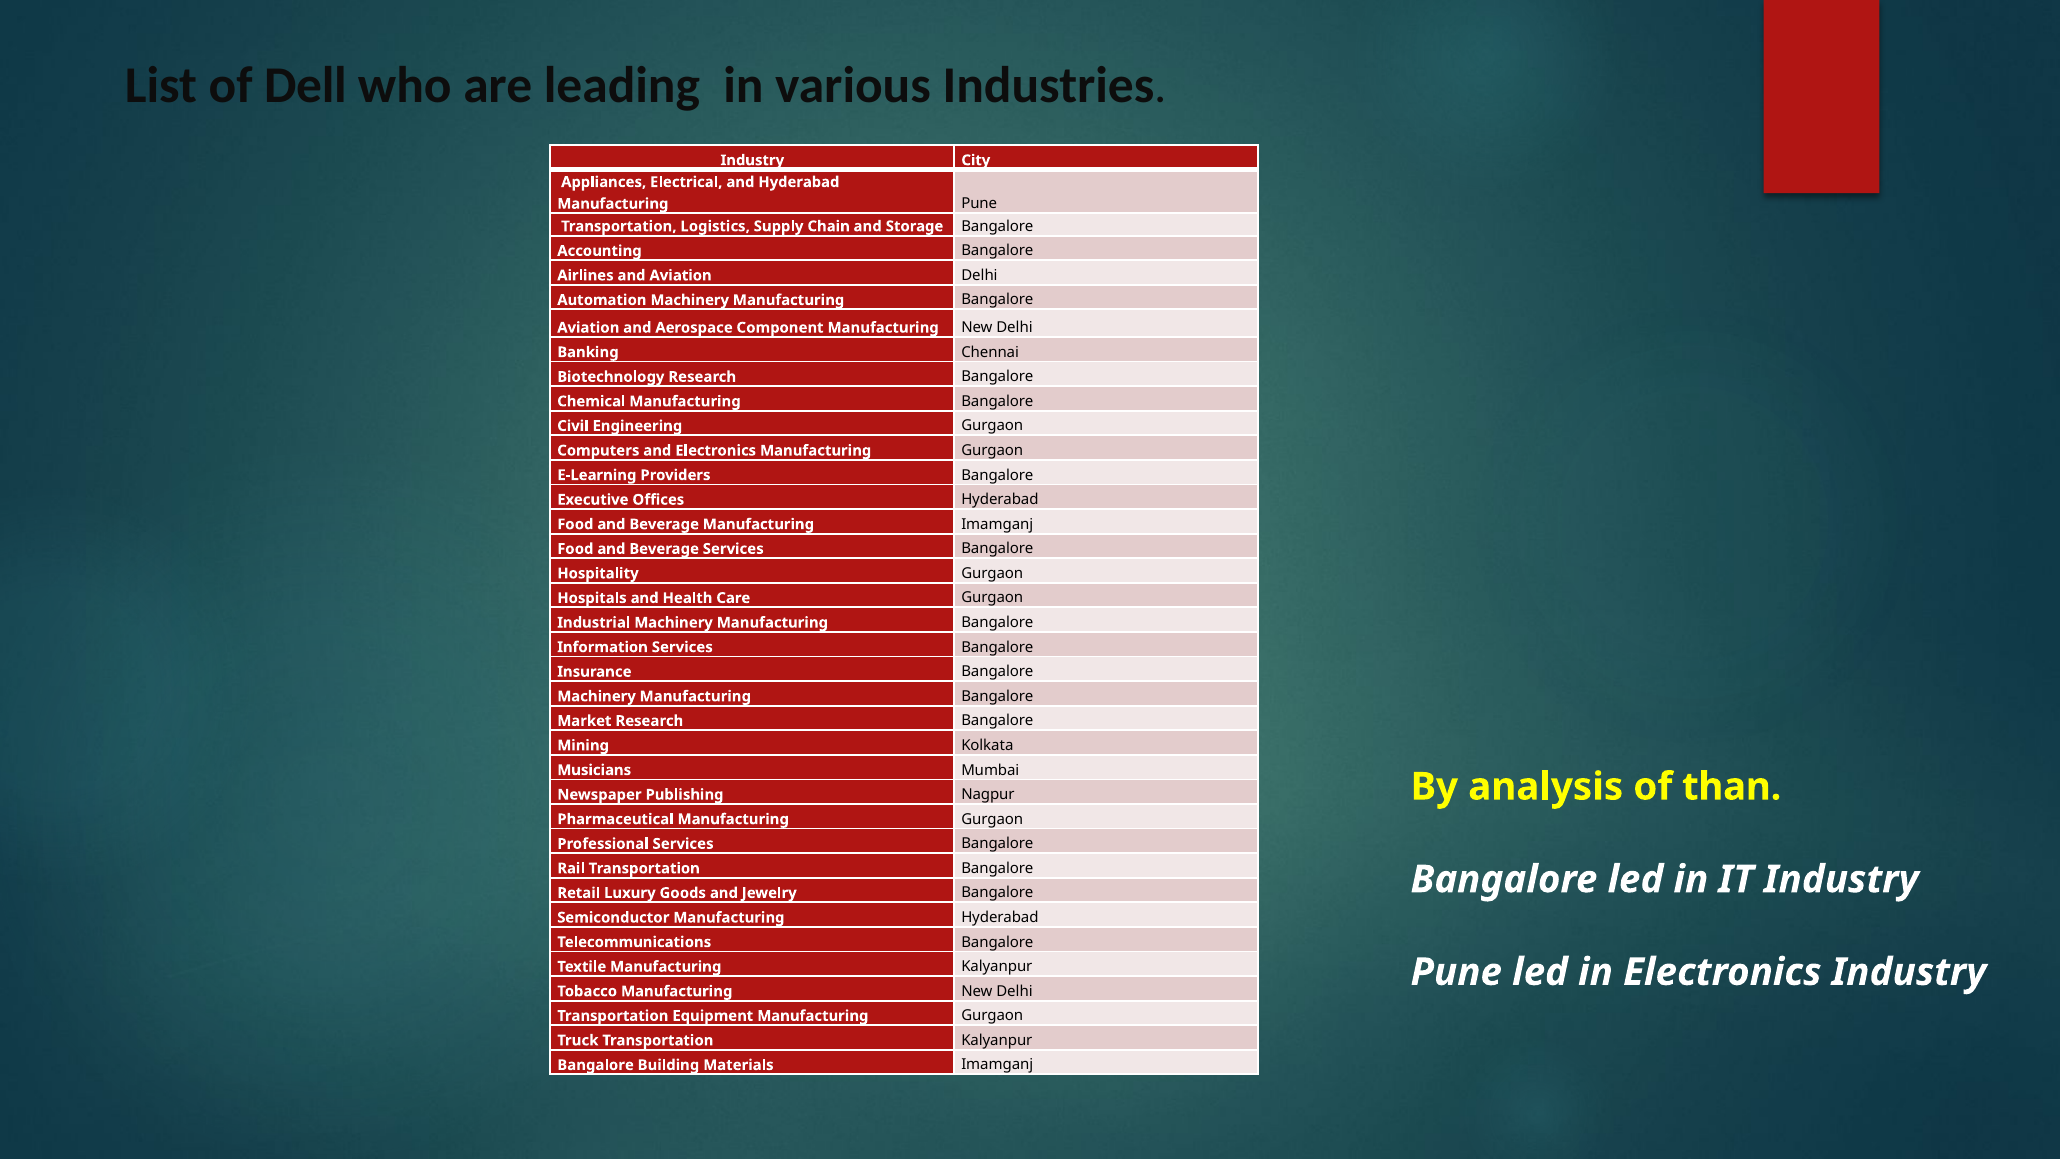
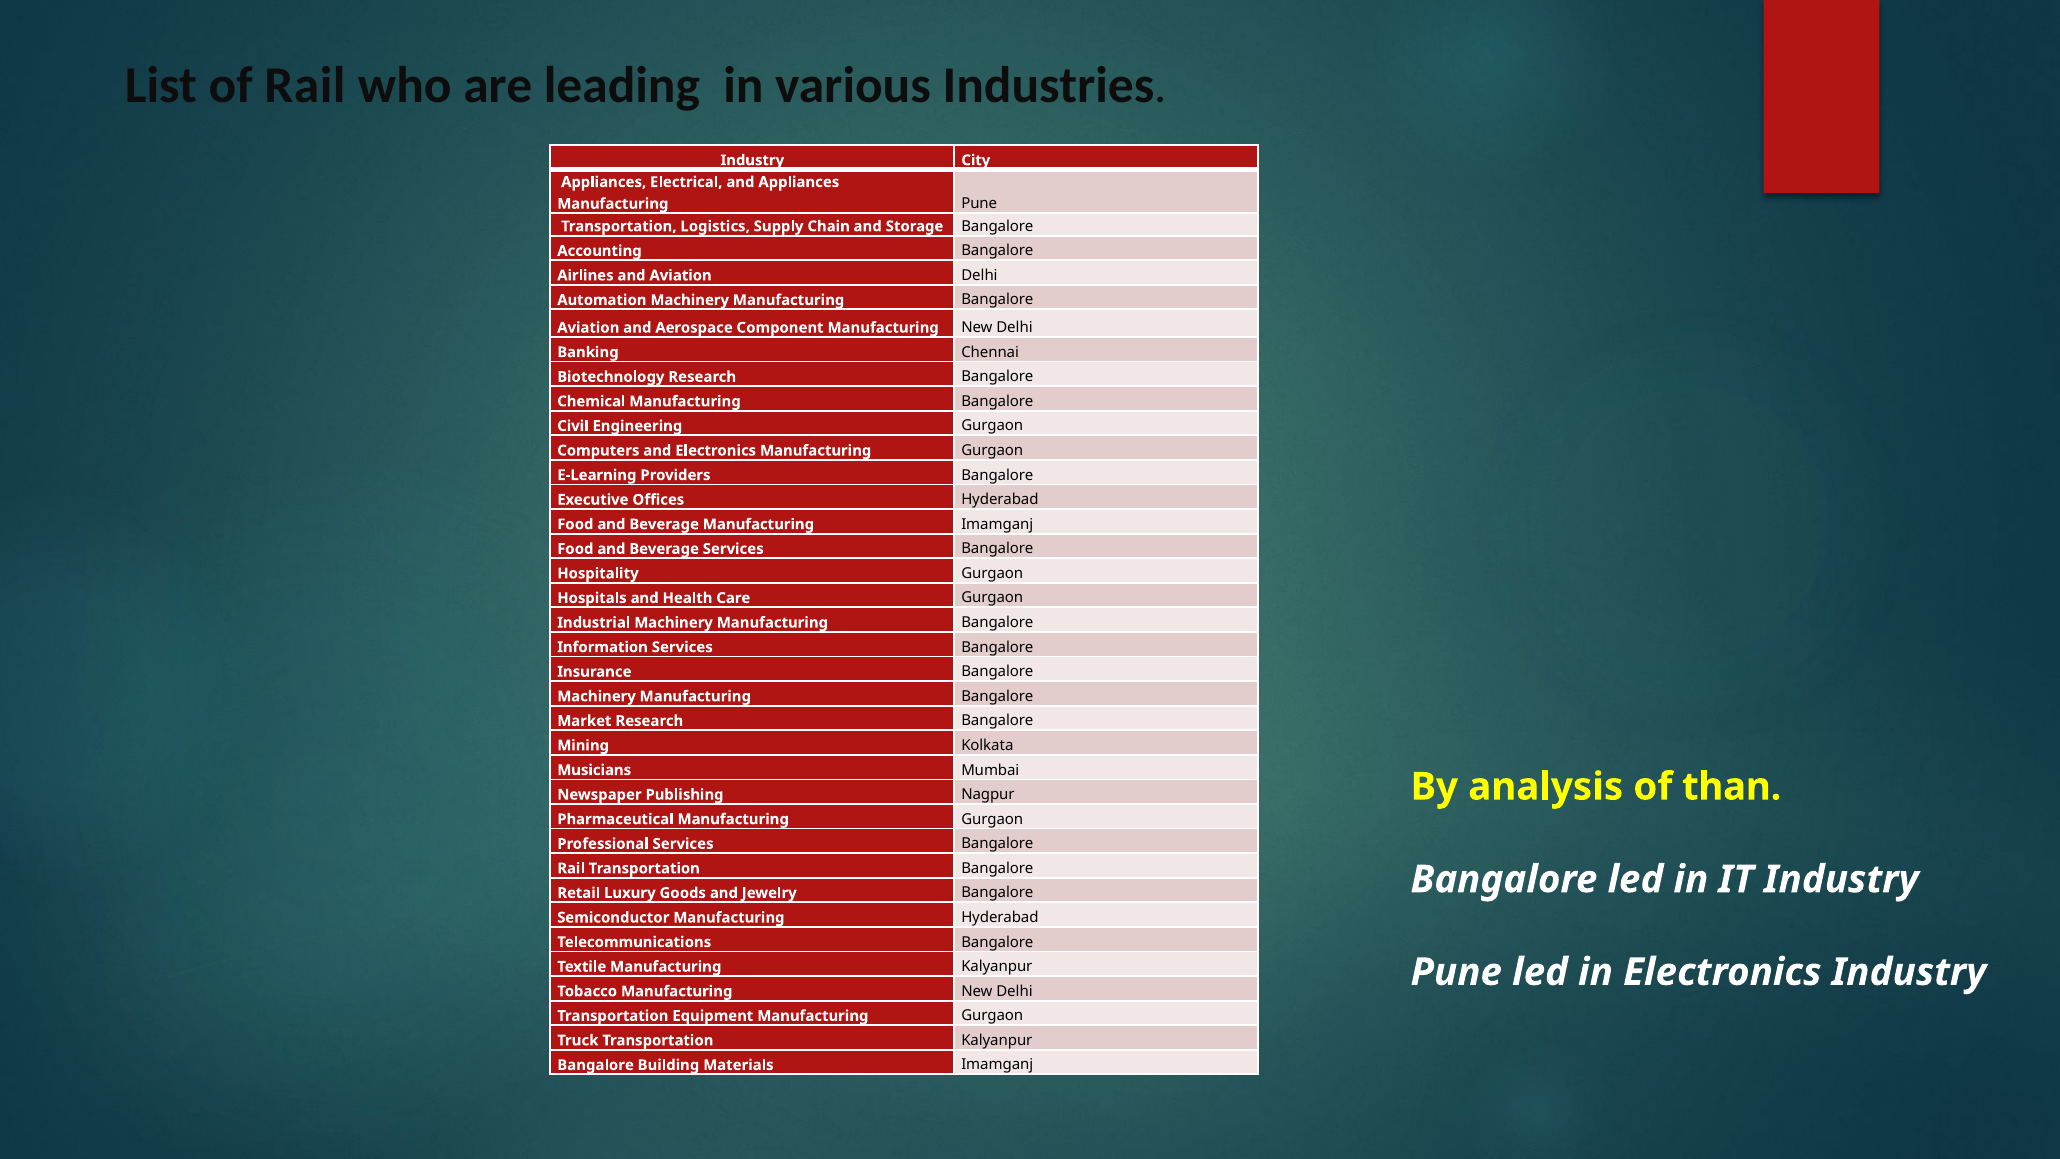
of Dell: Dell -> Rail
and Hyderabad: Hyderabad -> Appliances
